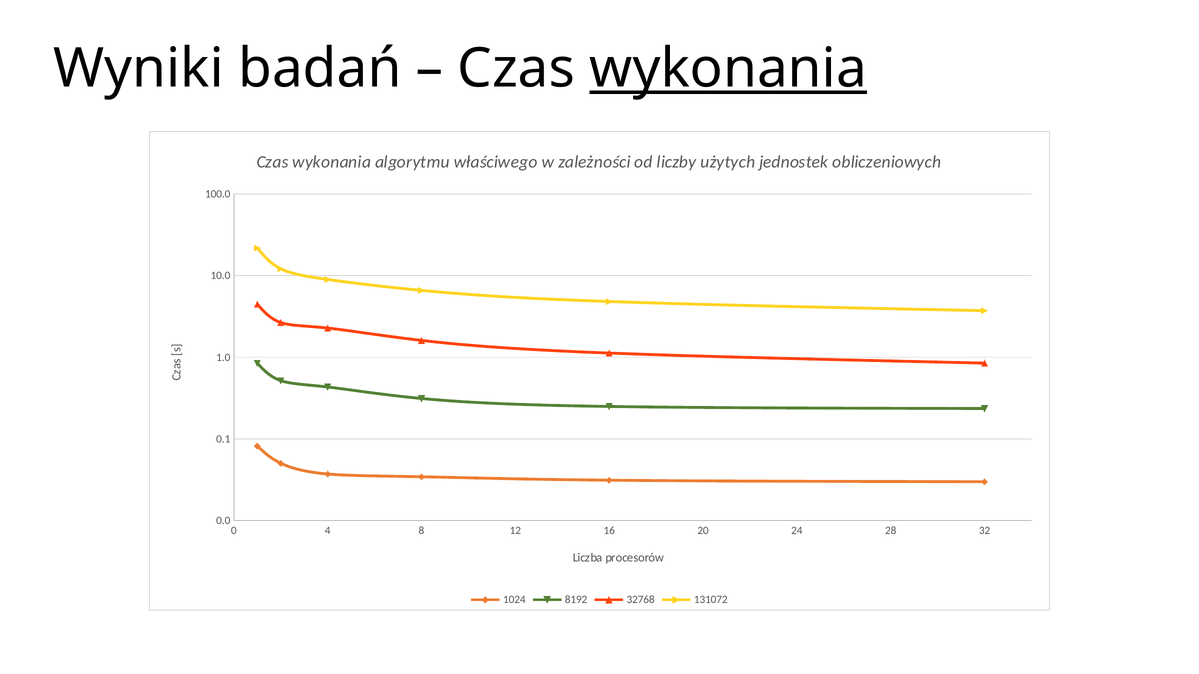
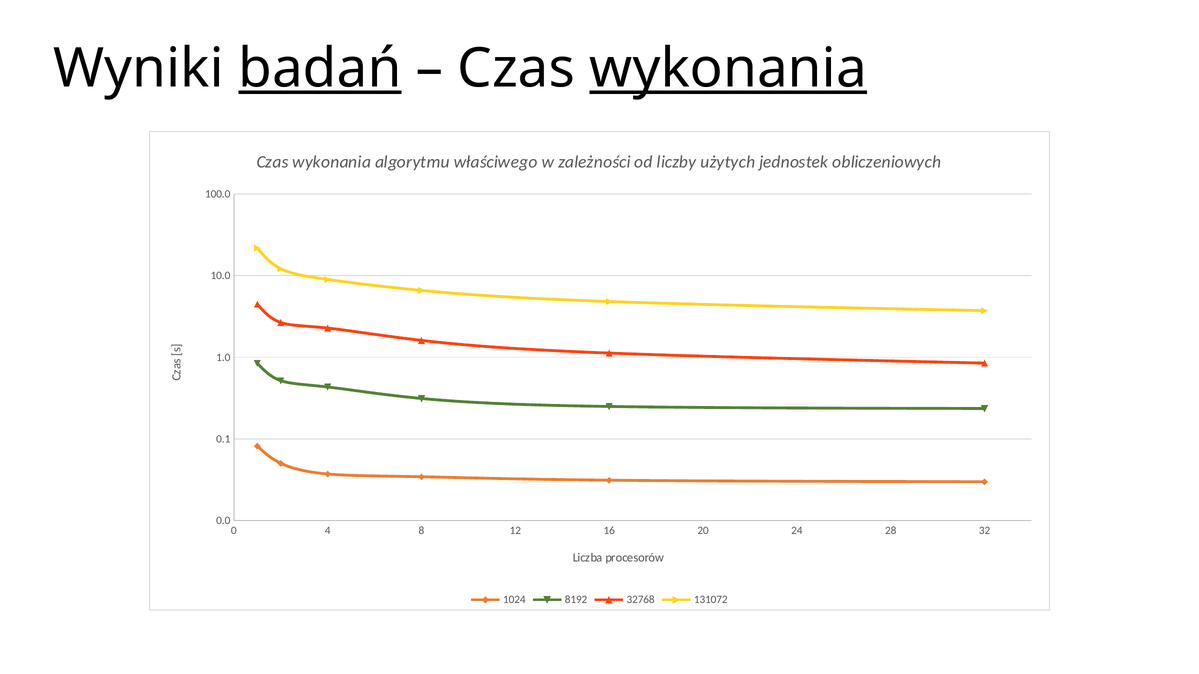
badań underline: none -> present
